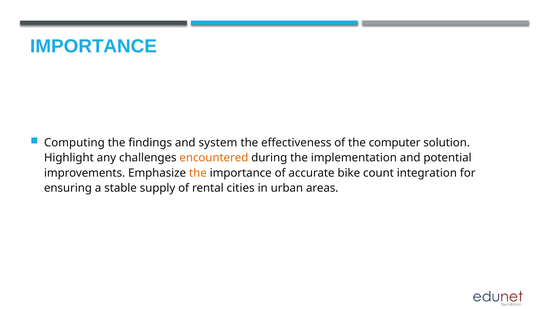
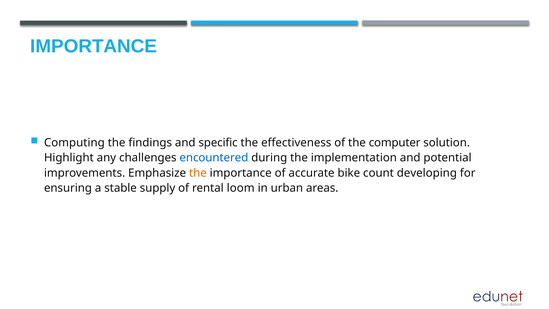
system: system -> specific
encountered colour: orange -> blue
integration: integration -> developing
cities: cities -> loom
